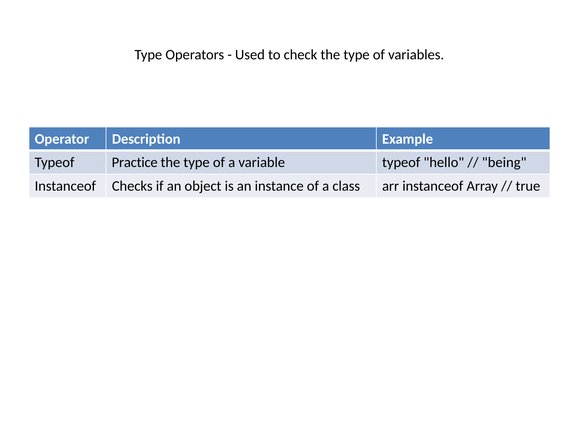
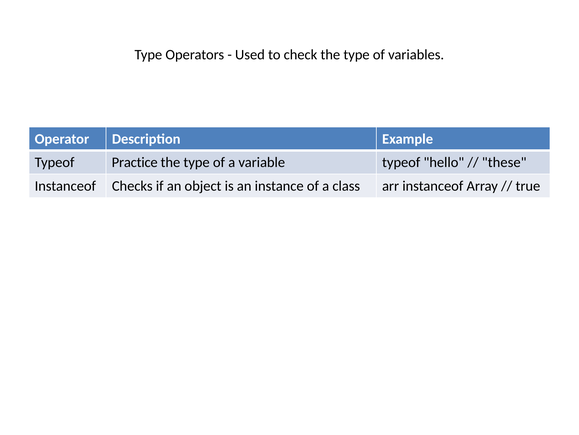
being: being -> these
